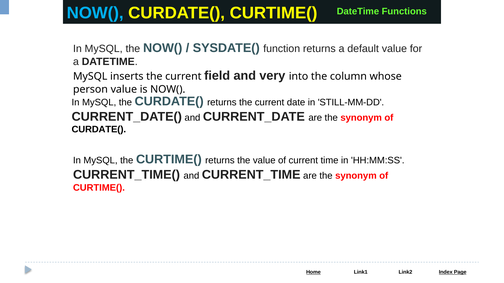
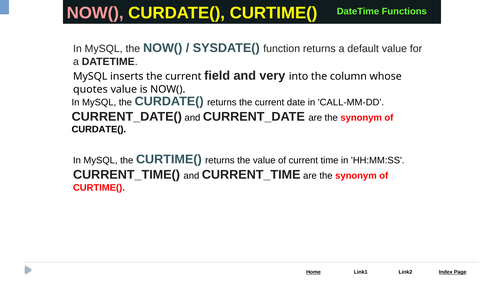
NOW( at (95, 13) colour: light blue -> pink
person: person -> quotes
STILL-MM-DD: STILL-MM-DD -> CALL-MM-DD
